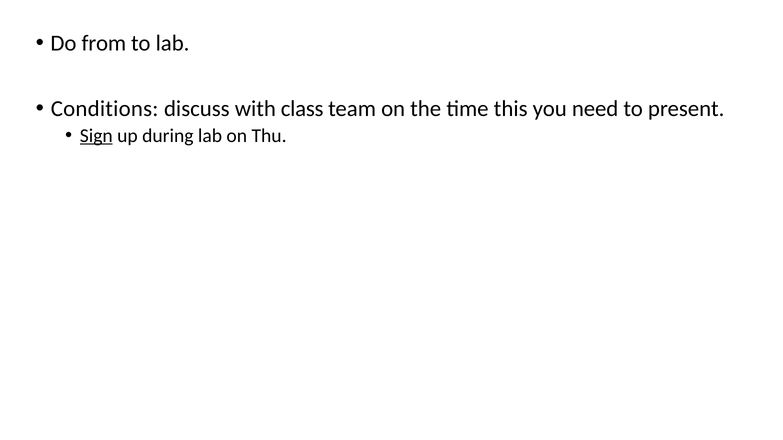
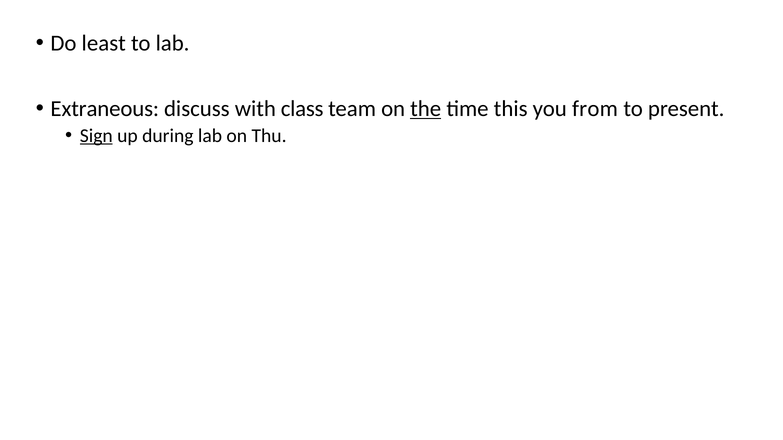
from: from -> least
Conditions: Conditions -> Extraneous
the underline: none -> present
need: need -> from
